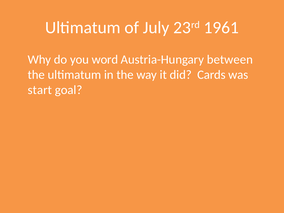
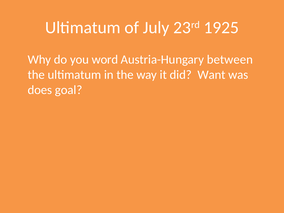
1961: 1961 -> 1925
Cards: Cards -> Want
start: start -> does
